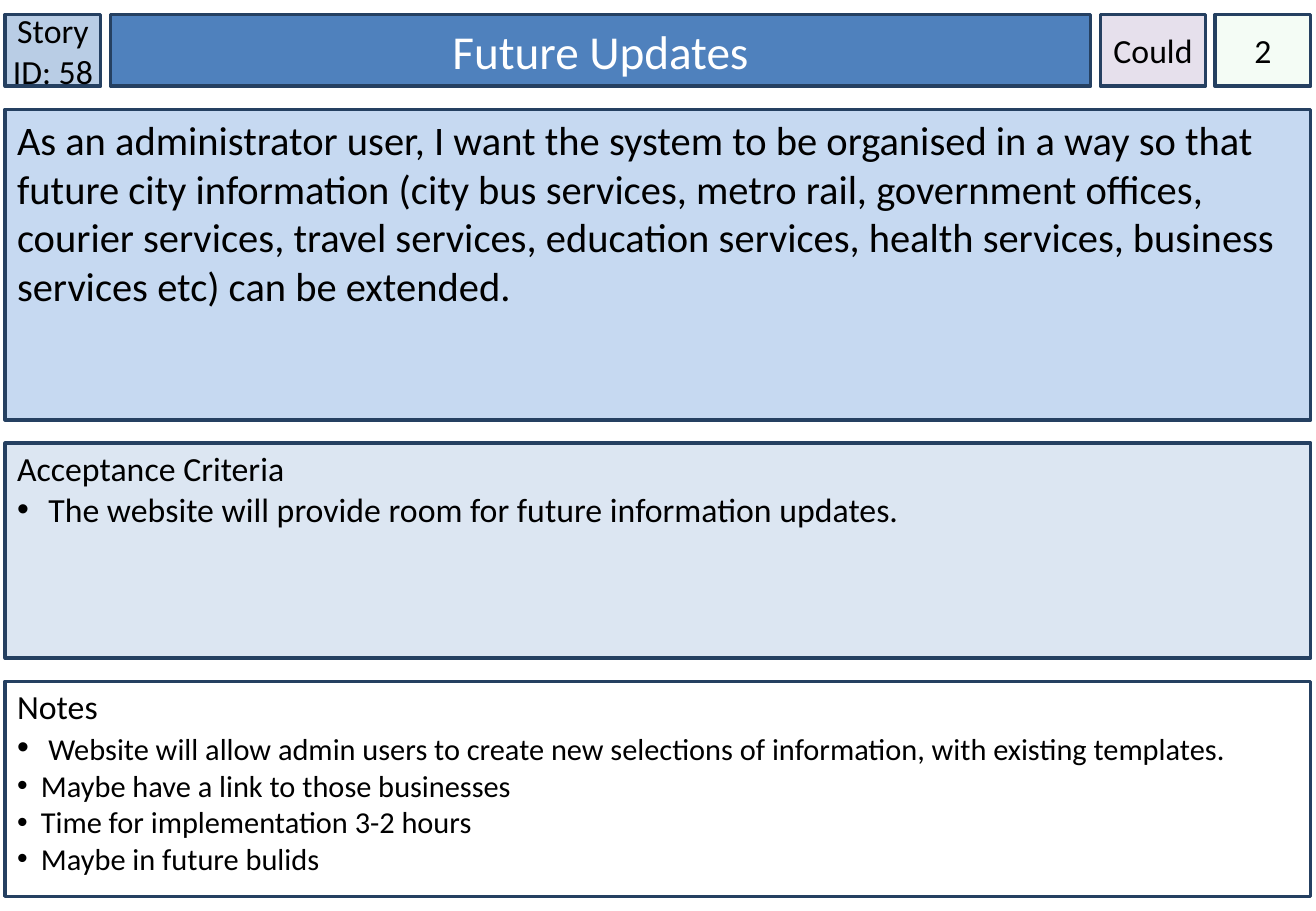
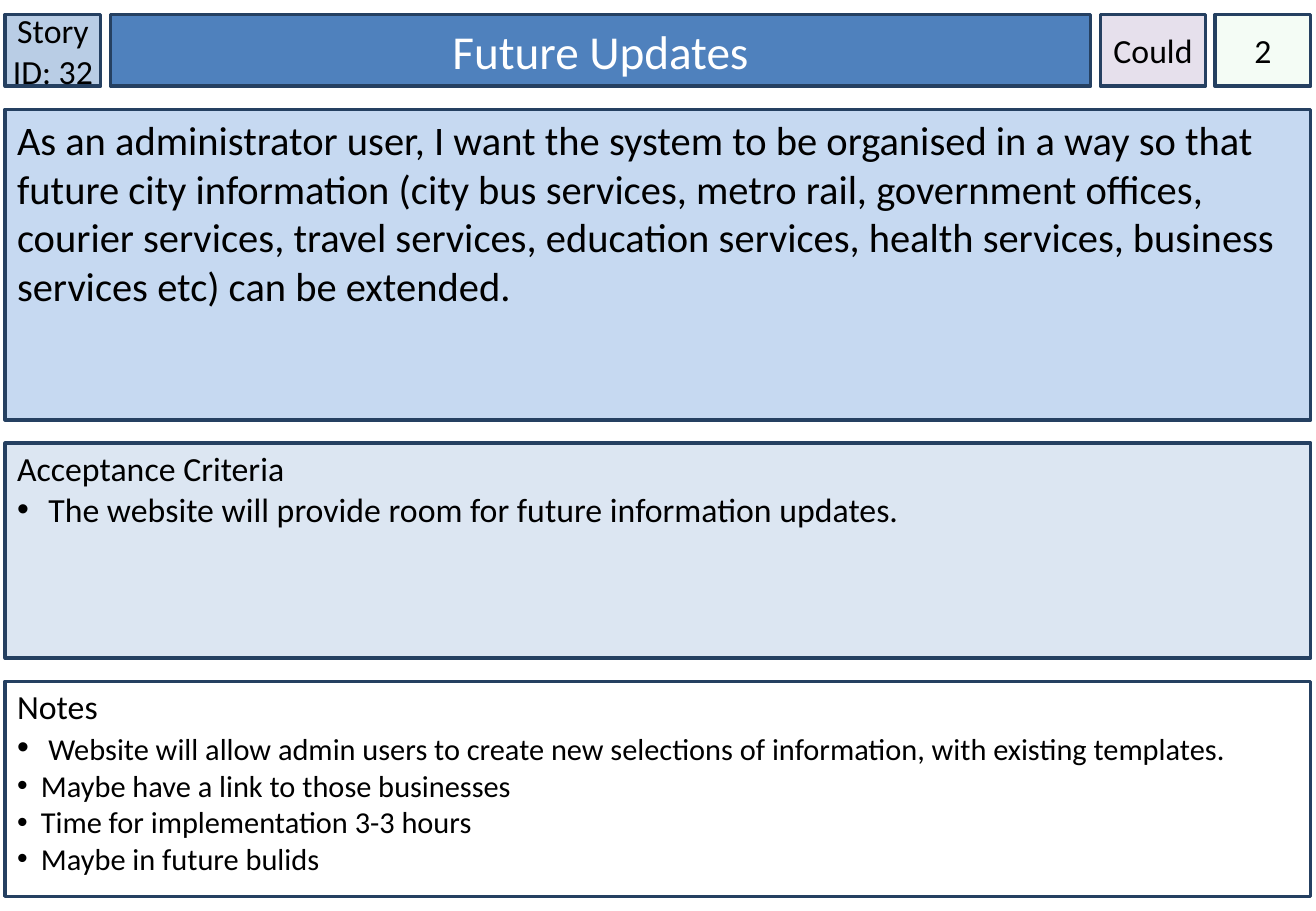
58: 58 -> 32
3-2: 3-2 -> 3-3
